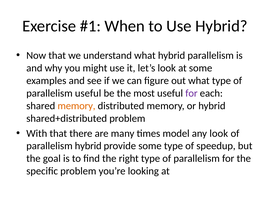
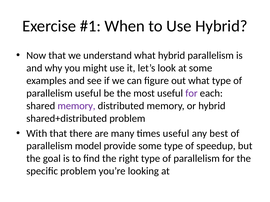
memory at (76, 106) colour: orange -> purple
times model: model -> useful
any look: look -> best
parallelism hybrid: hybrid -> model
